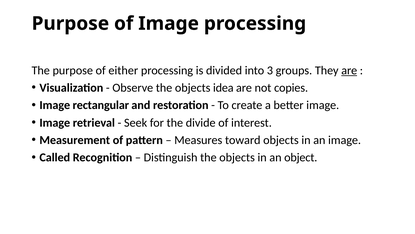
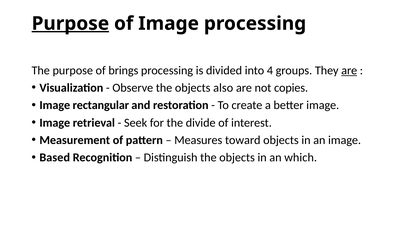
Purpose at (70, 23) underline: none -> present
either: either -> brings
3: 3 -> 4
idea: idea -> also
Called: Called -> Based
object: object -> which
